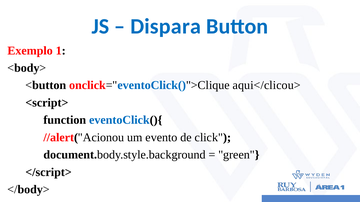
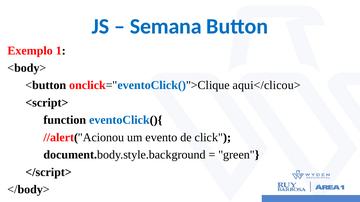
Dispara: Dispara -> Semana
